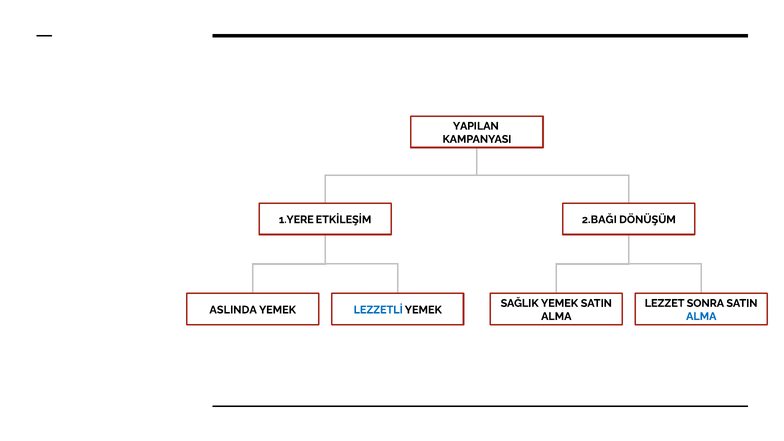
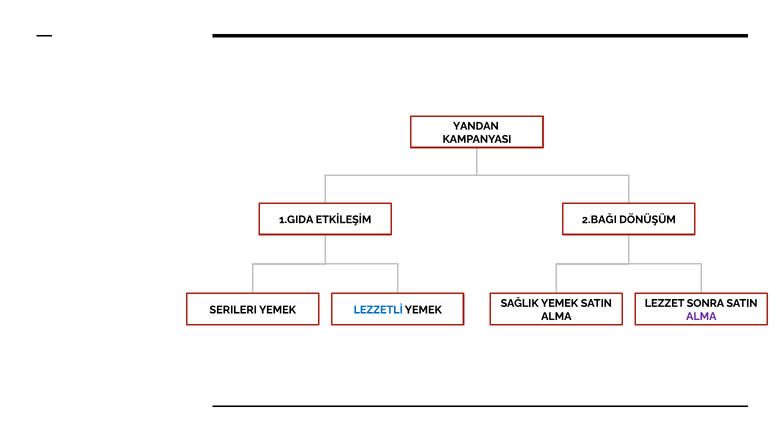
YAPILAN: YAPILAN -> YANDAN
1.YERE: 1.YERE -> 1.GIDA
ASLINDA: ASLINDA -> SERILERI
ALMA at (701, 316) colour: blue -> purple
